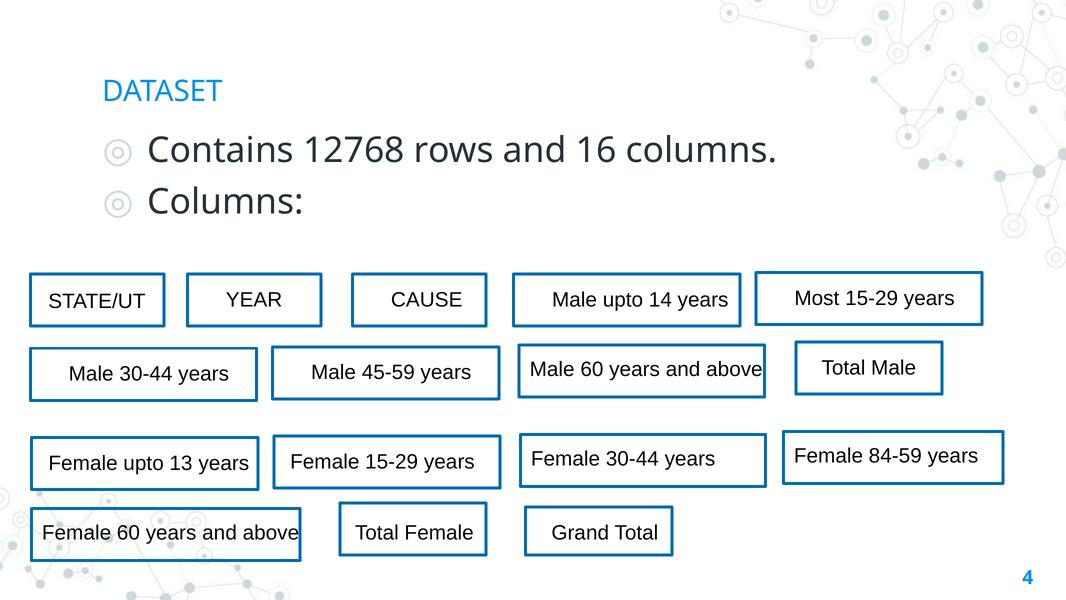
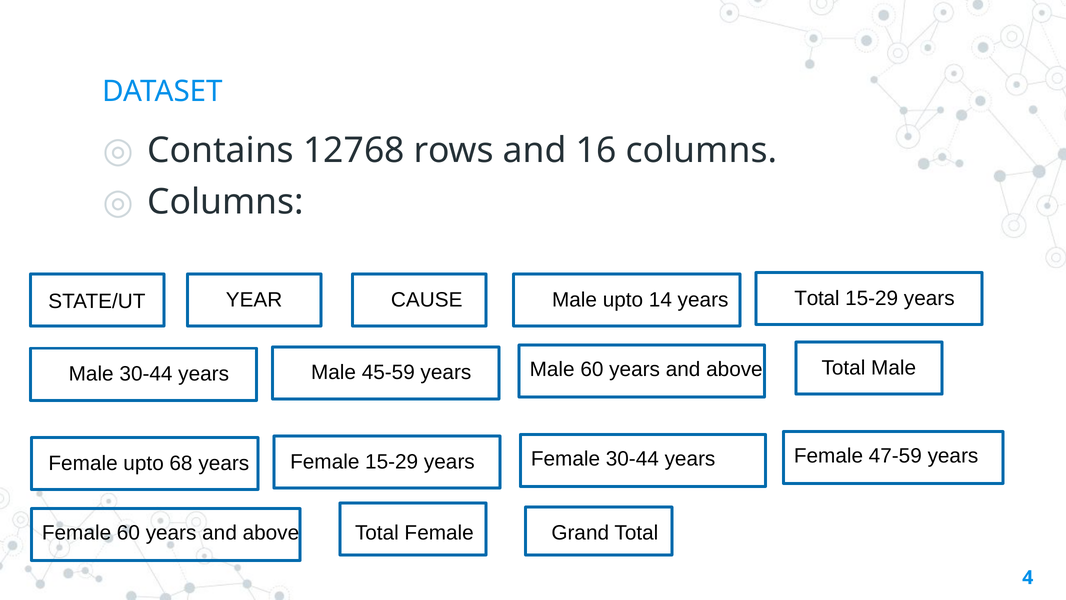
years Most: Most -> Total
13: 13 -> 68
84-59: 84-59 -> 47-59
